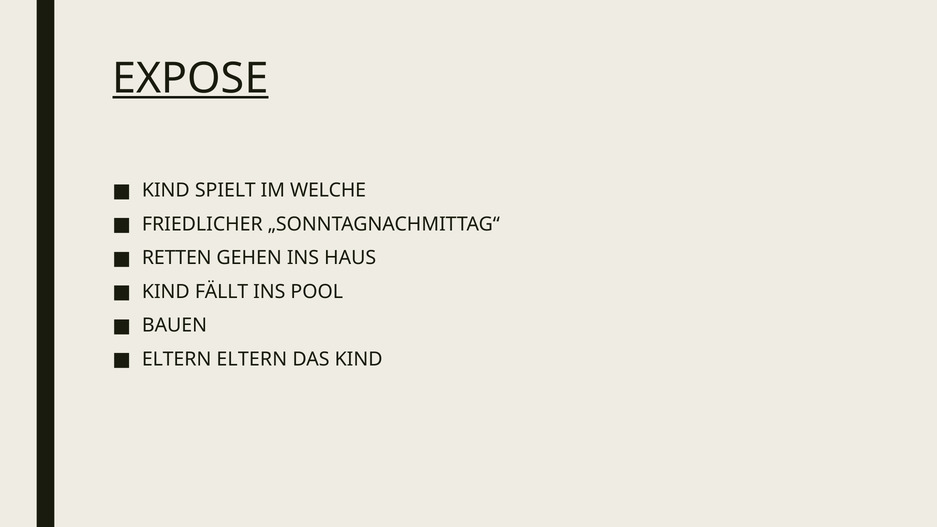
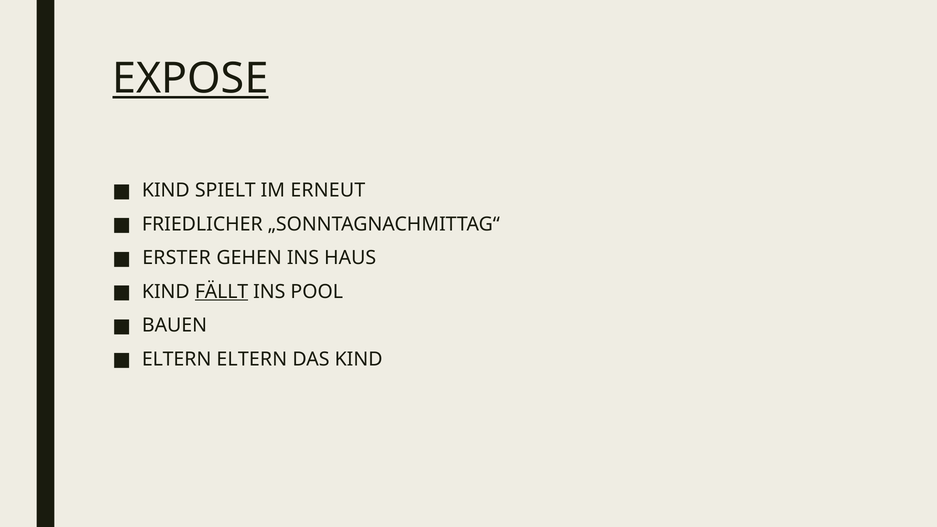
WELCHE: WELCHE -> ERNEUT
RETTEN: RETTEN -> ERSTER
FÄLLT underline: none -> present
